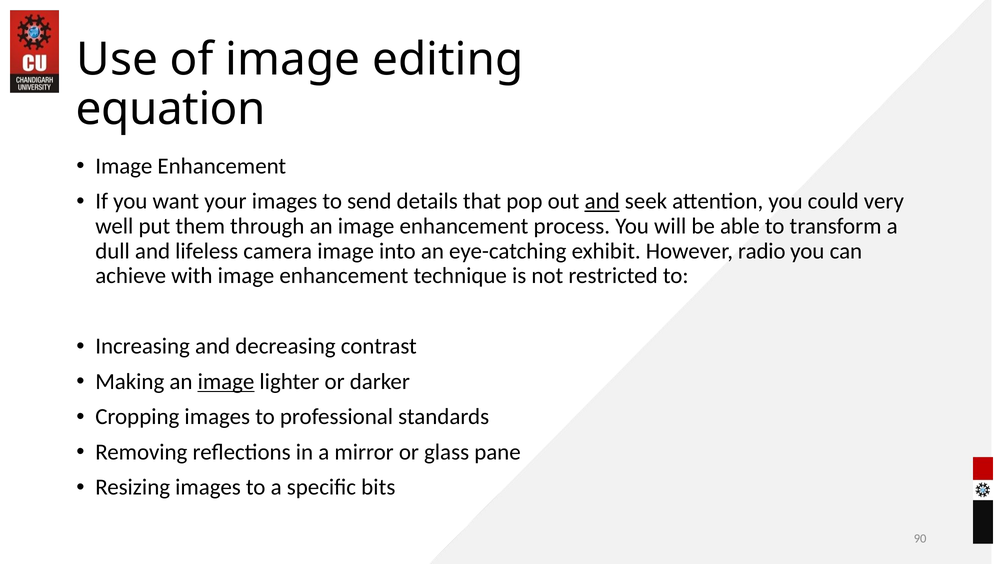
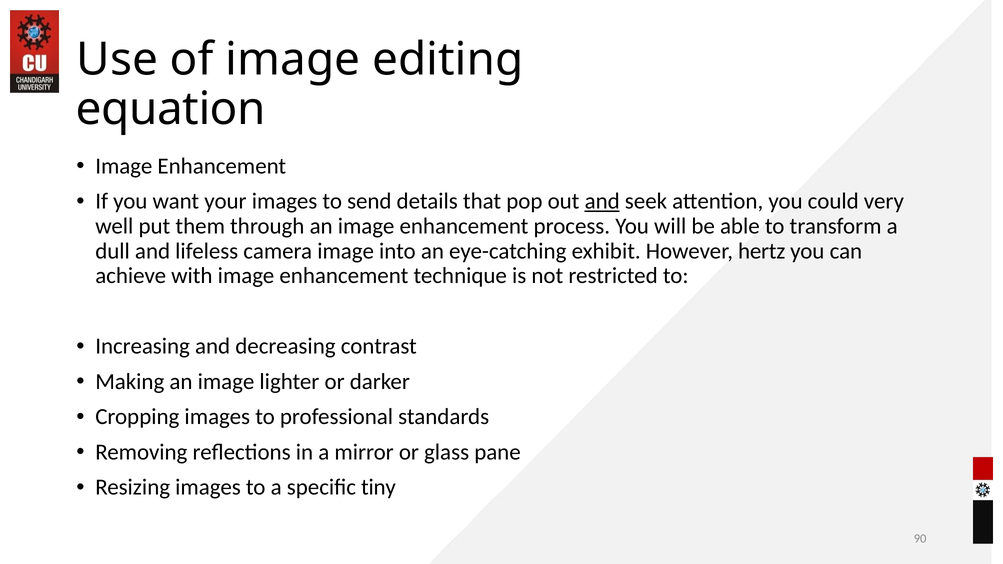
radio: radio -> hertz
image at (226, 382) underline: present -> none
bits: bits -> tiny
